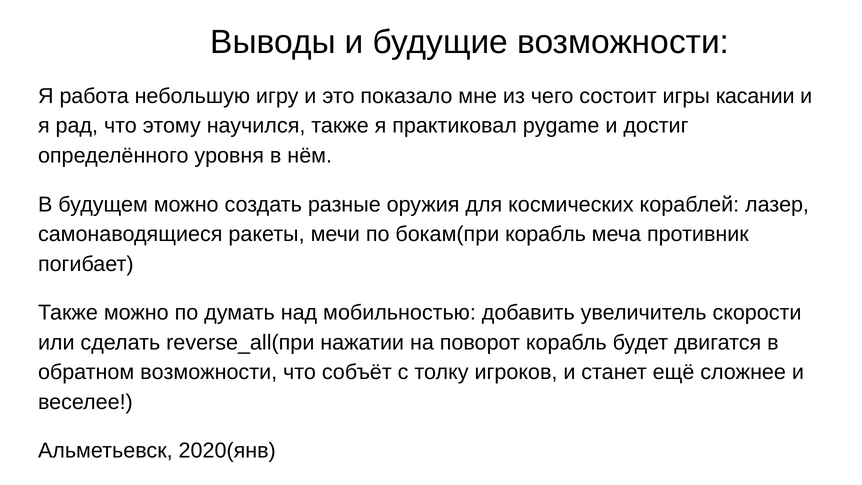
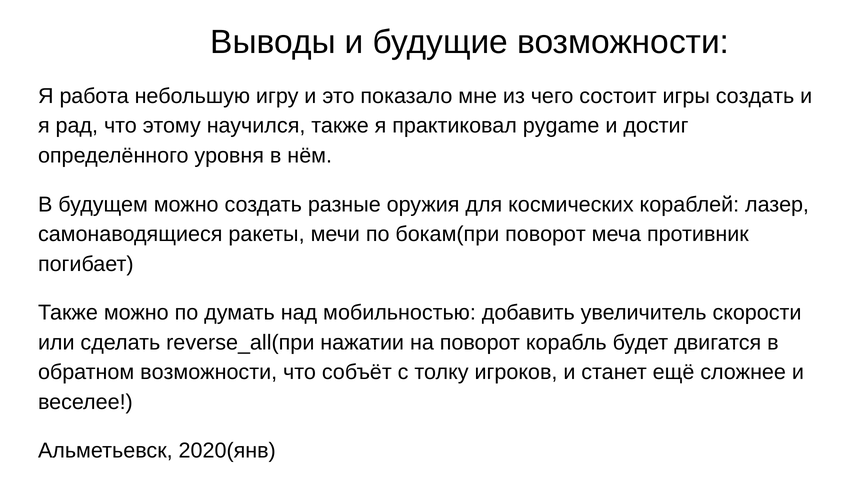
игры касании: касании -> создать
бокам(при корабль: корабль -> поворот
